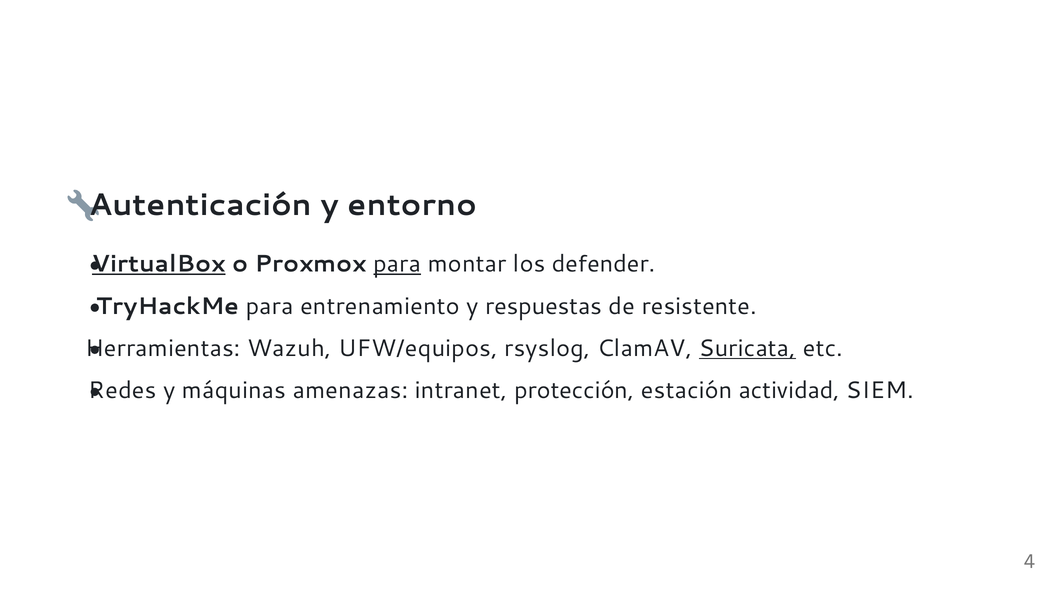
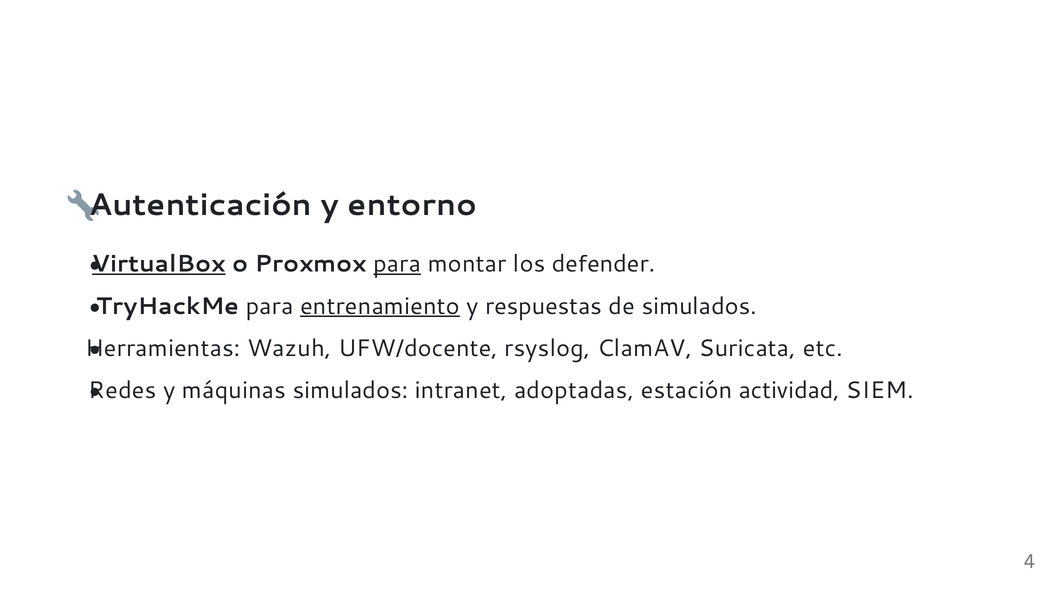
entrenamiento underline: none -> present
de resistente: resistente -> simulados
UFW/equipos: UFW/equipos -> UFW/docente
Suricata underline: present -> none
máquinas amenazas: amenazas -> simulados
protección: protección -> adoptadas
